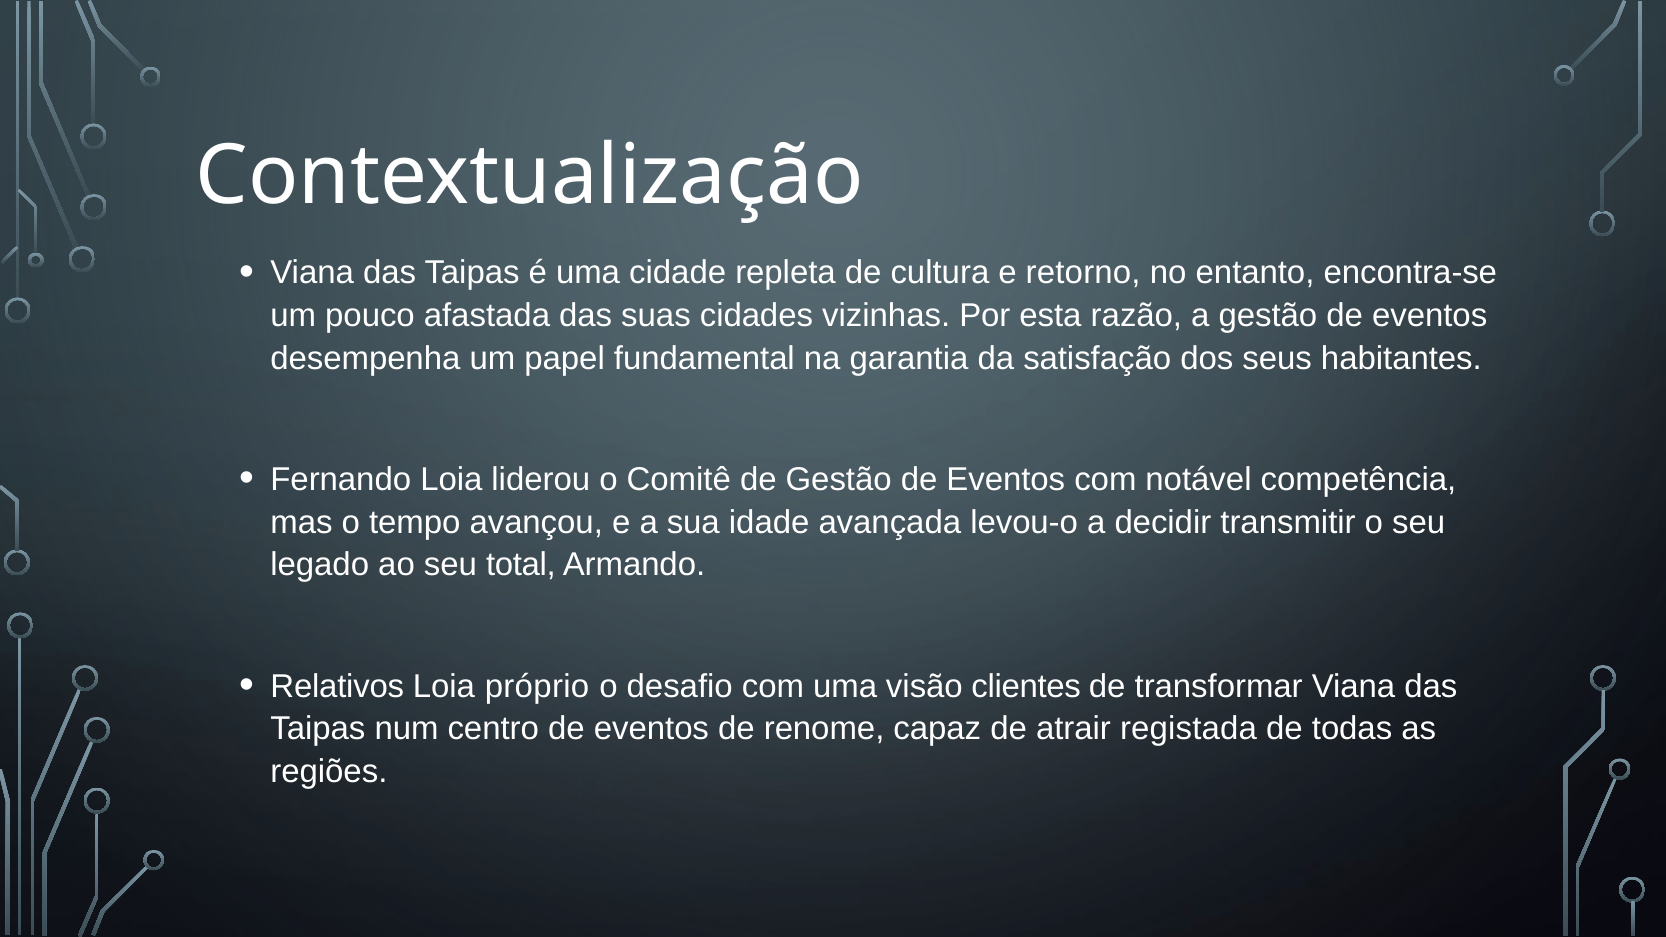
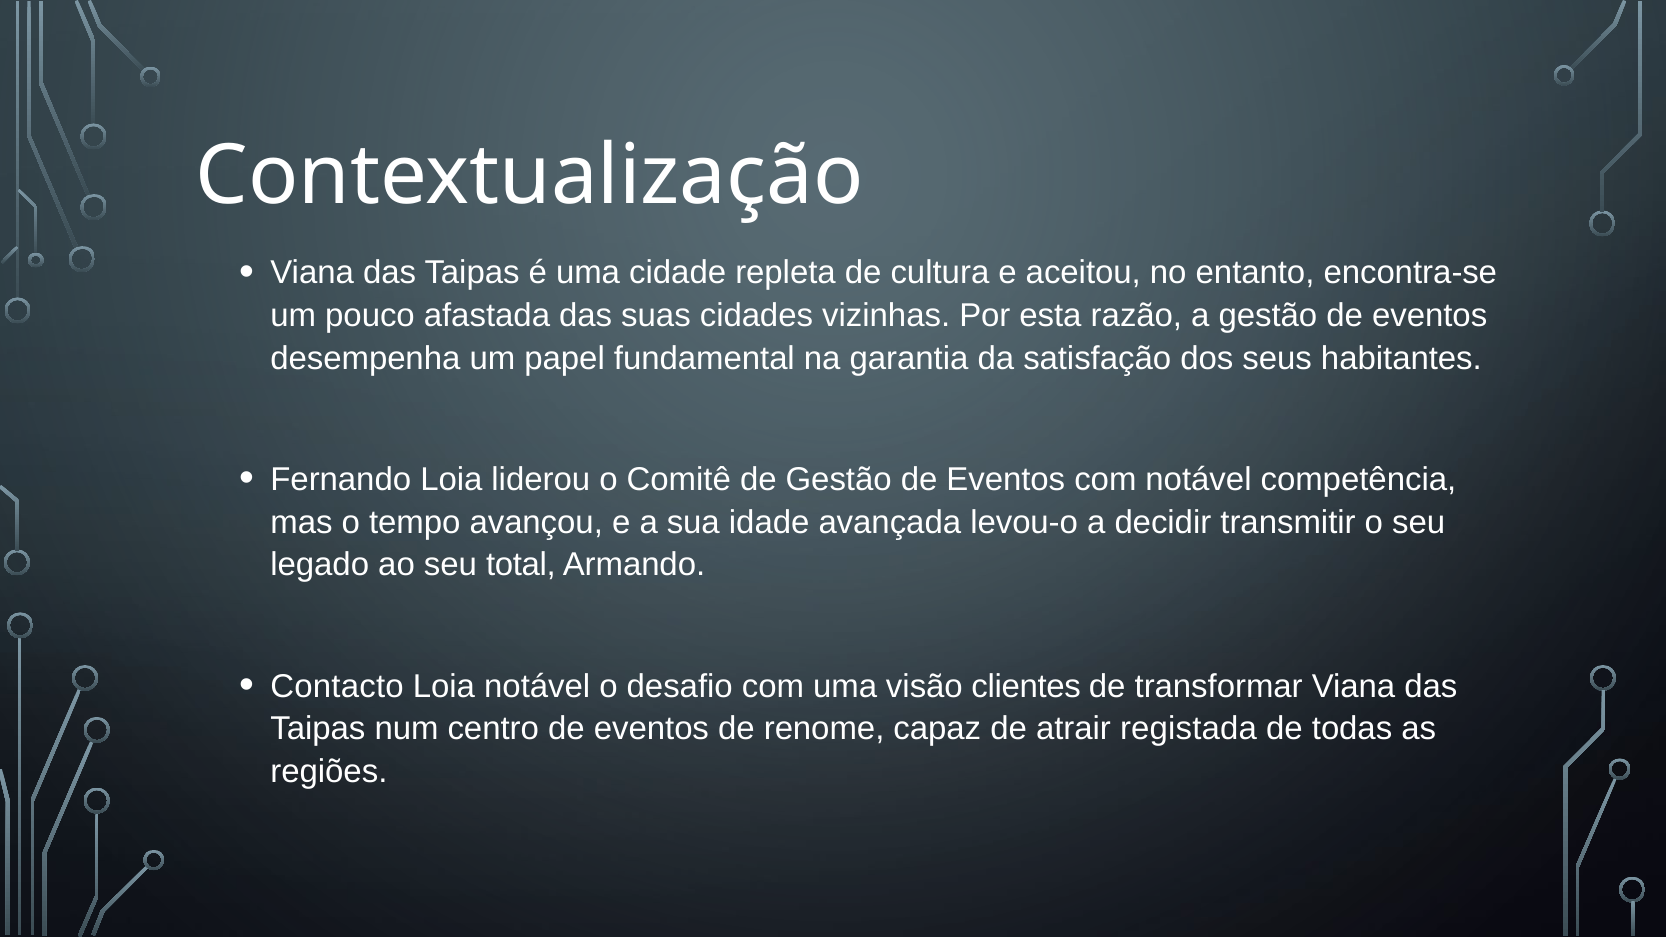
retorno: retorno -> aceitou
Relativos: Relativos -> Contacto
Loia próprio: próprio -> notável
